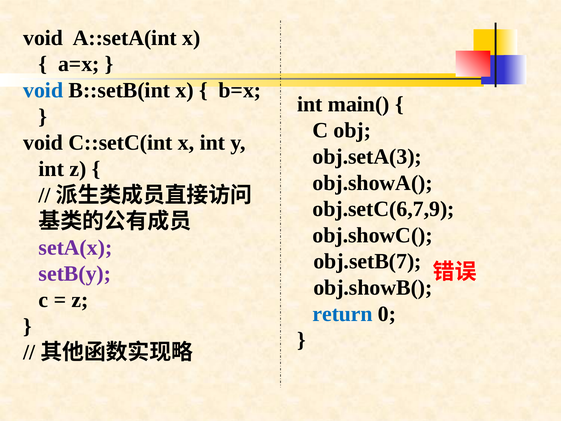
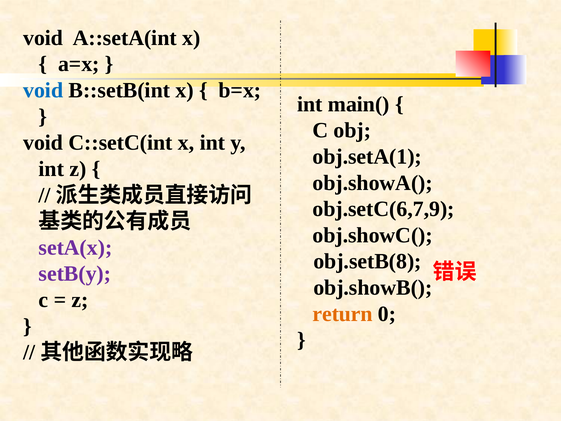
obj.setA(3: obj.setA(3 -> obj.setA(1
obj.setB(7: obj.setB(7 -> obj.setB(8
return colour: blue -> orange
